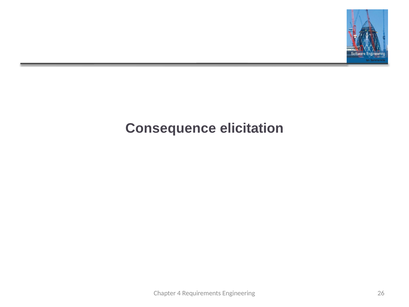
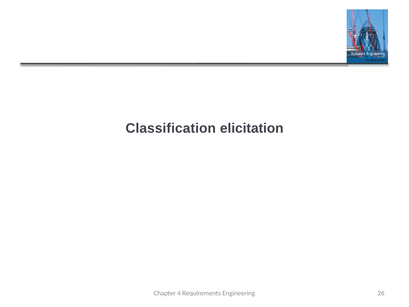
Consequence: Consequence -> Classification
